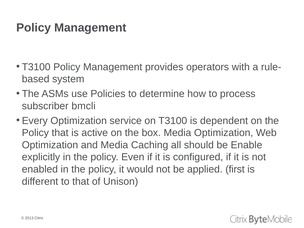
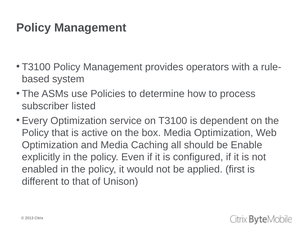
bmcli: bmcli -> listed
